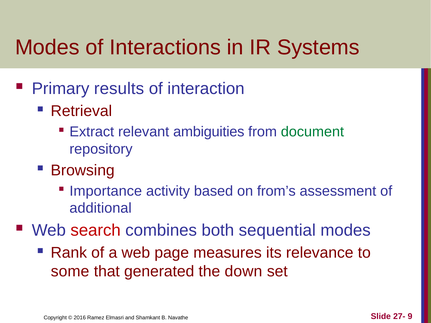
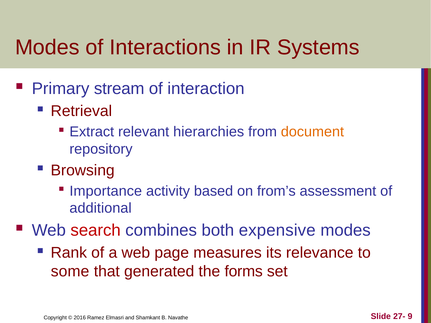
results: results -> stream
ambiguities: ambiguities -> hierarchies
document colour: green -> orange
sequential: sequential -> expensive
down: down -> forms
